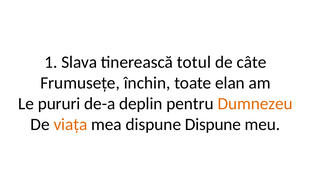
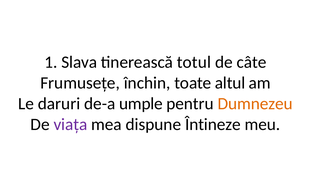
elan: elan -> altul
pururi: pururi -> daruri
deplin: deplin -> umple
viața colour: orange -> purple
dispune Dispune: Dispune -> Întineze
